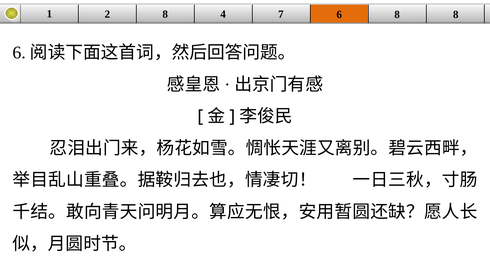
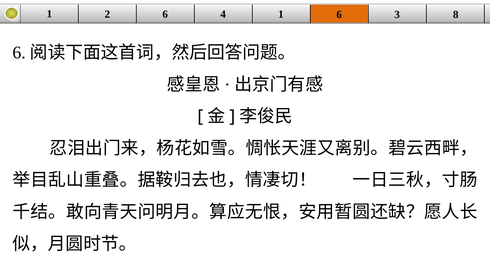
2 8: 8 -> 6
4 7: 7 -> 1
6 8: 8 -> 3
